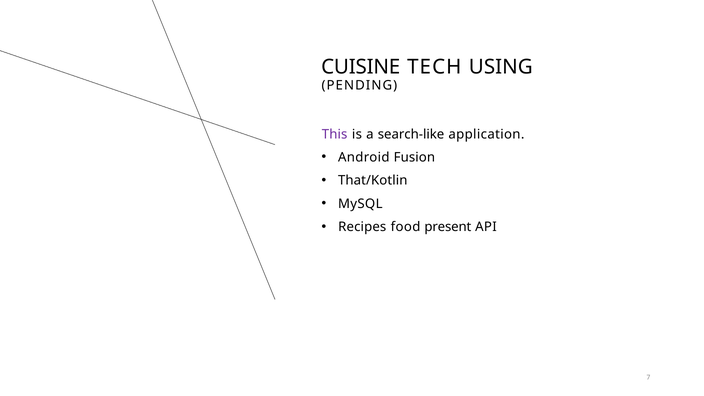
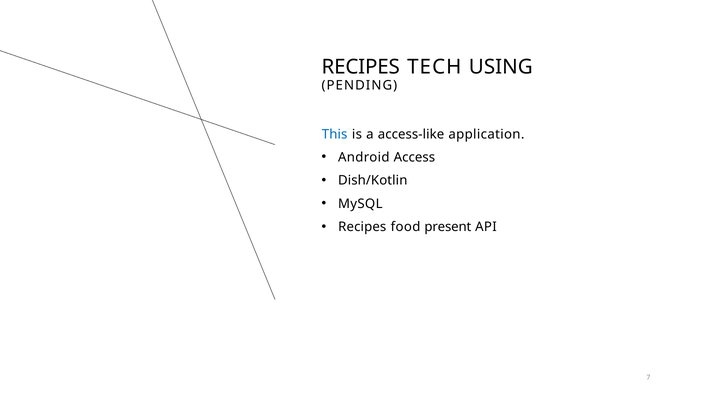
CUISINE at (361, 67): CUISINE -> RECIPES
This colour: purple -> blue
search-like: search-like -> access-like
Fusion: Fusion -> Access
That/Kotlin: That/Kotlin -> Dish/Kotlin
